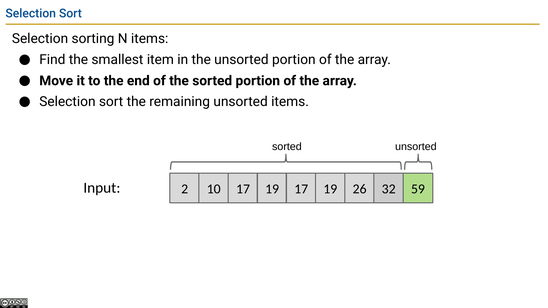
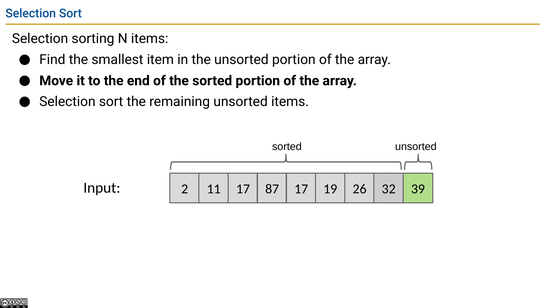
10: 10 -> 11
19 at (272, 189): 19 -> 87
59: 59 -> 39
